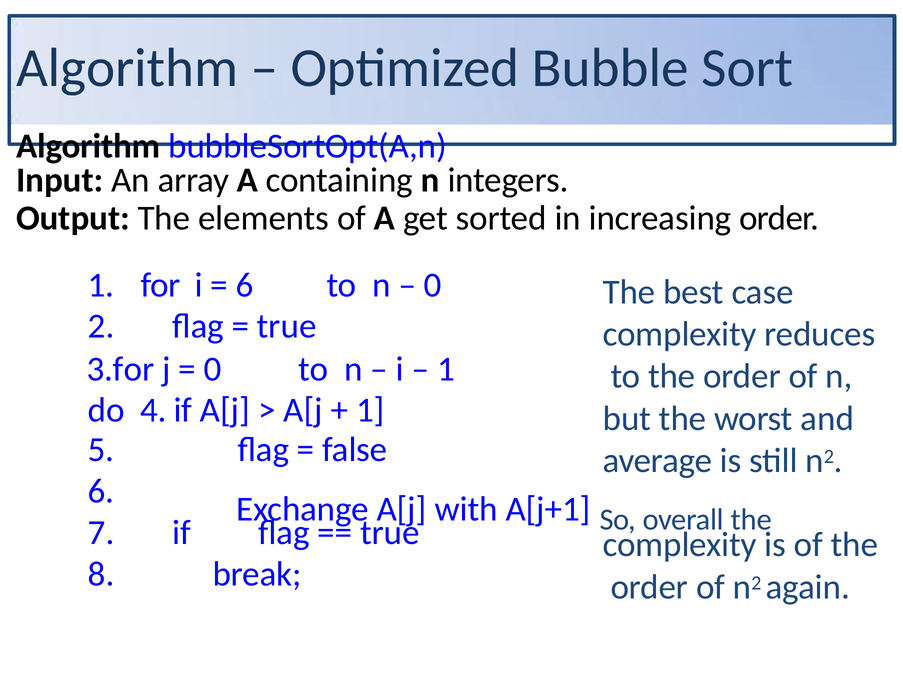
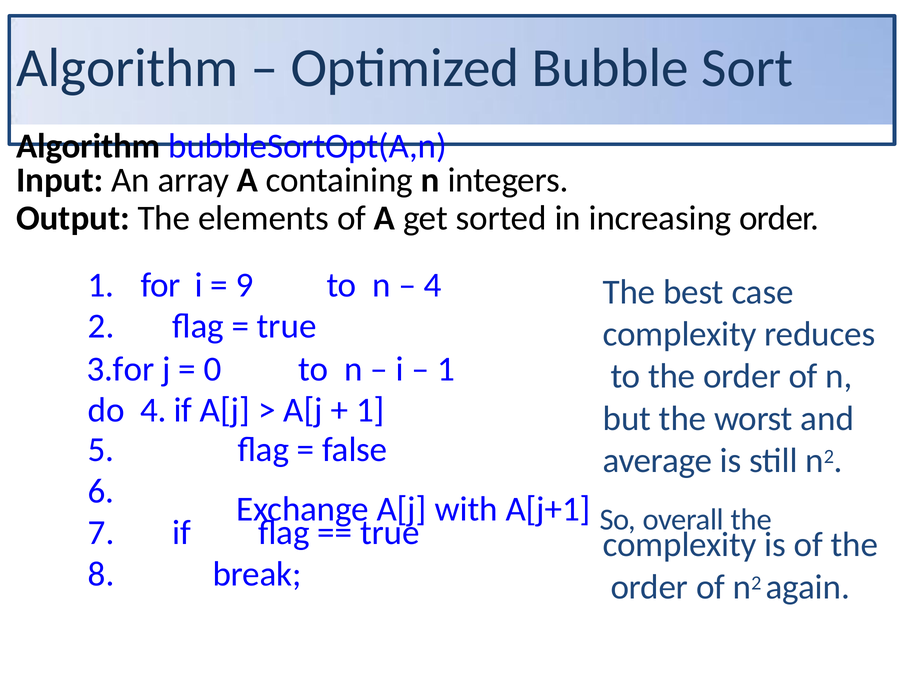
6 at (245, 285): 6 -> 9
0 at (433, 285): 0 -> 4
